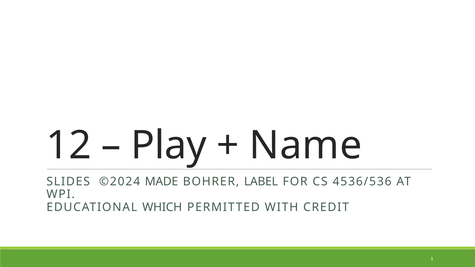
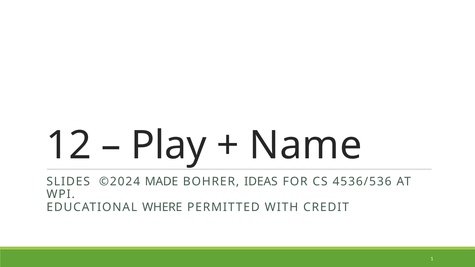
LABEL: LABEL -> IDEAS
WHICH: WHICH -> WHERE
